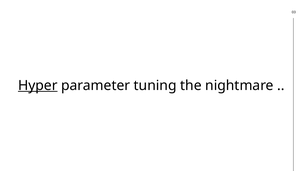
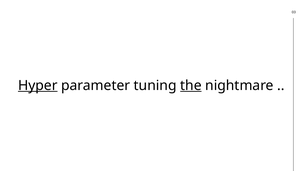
the underline: none -> present
